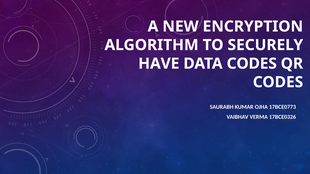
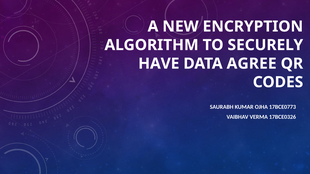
DATA CODES: CODES -> AGREE
